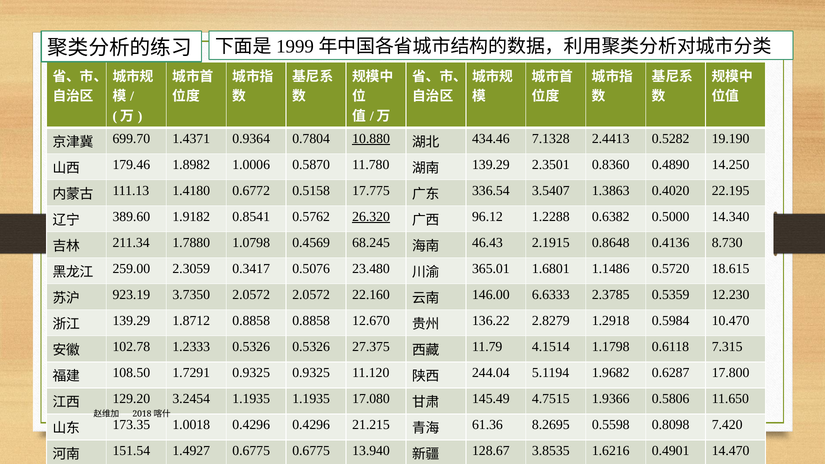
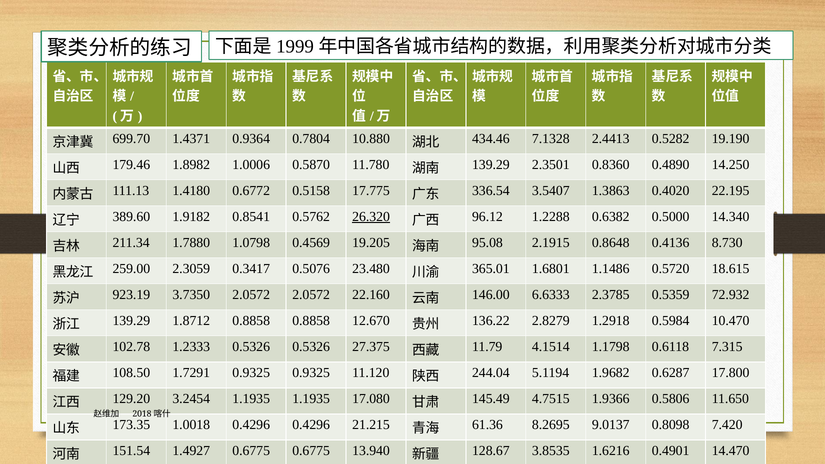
10.880 underline: present -> none
68.245: 68.245 -> 19.205
46.43: 46.43 -> 95.08
12.230: 12.230 -> 72.932
0.5598: 0.5598 -> 9.0137
